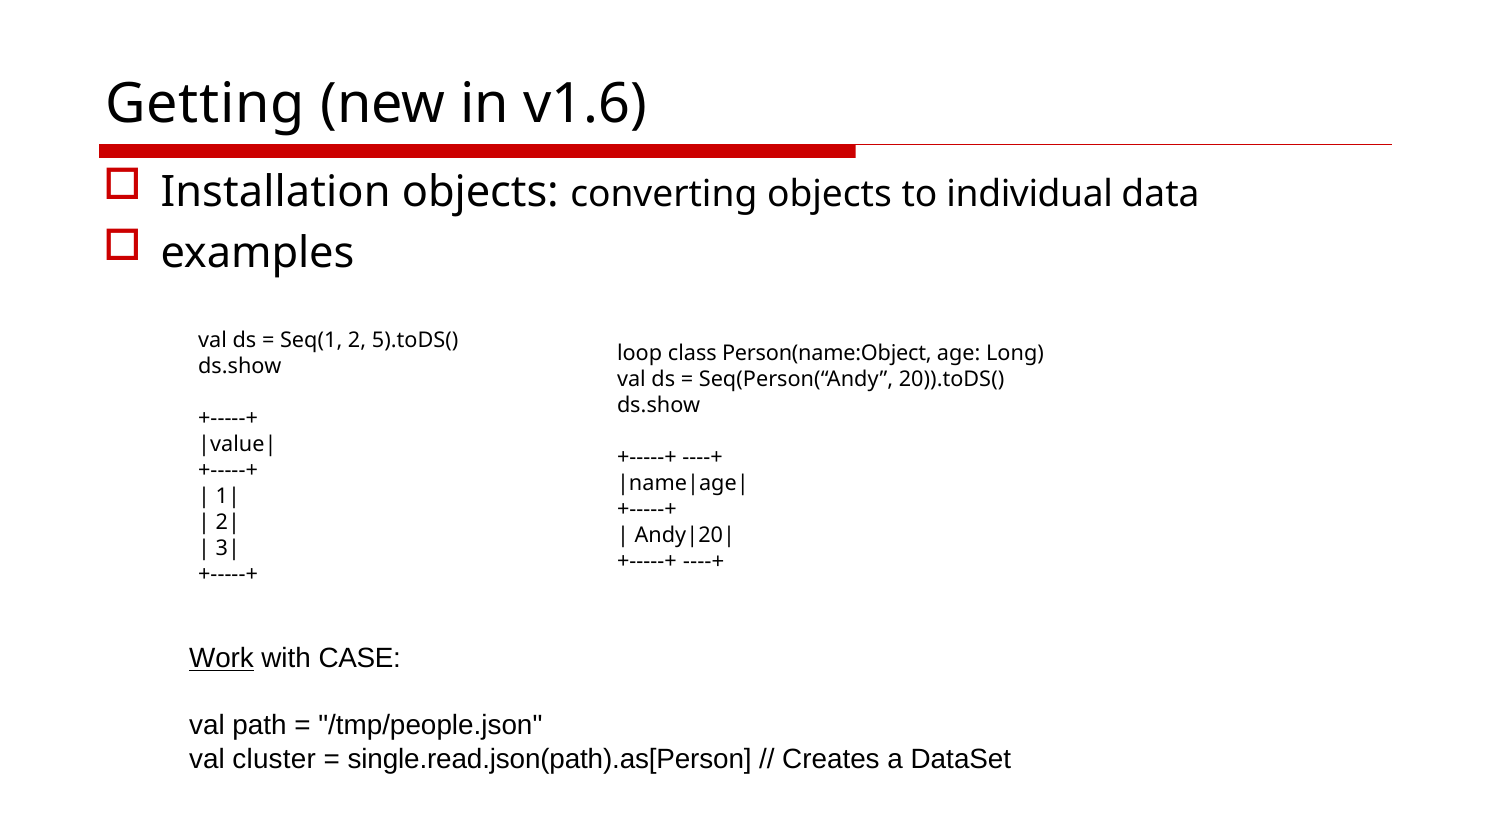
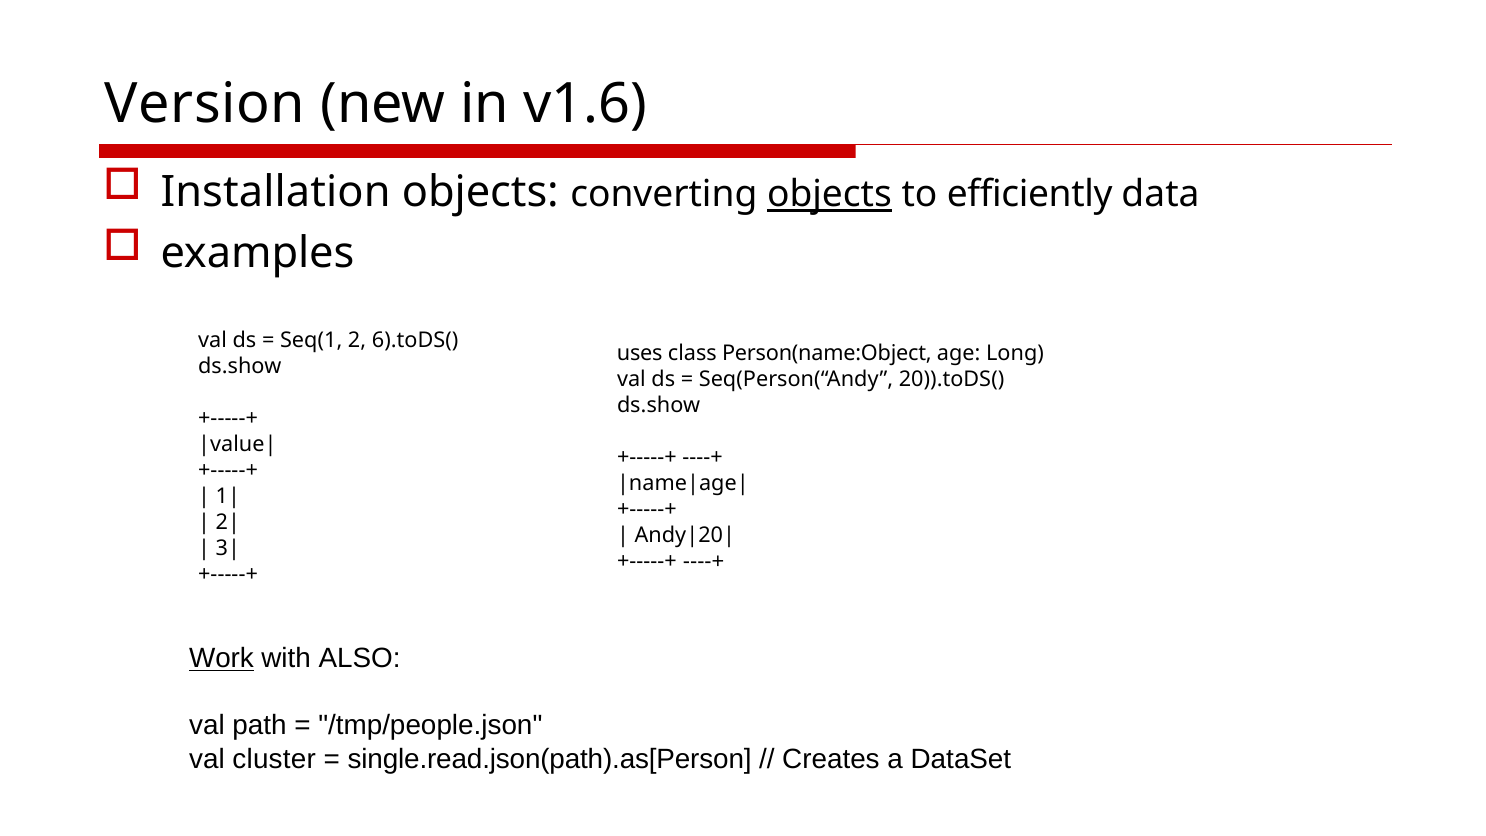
Getting: Getting -> Version
objects at (829, 195) underline: none -> present
individual: individual -> efficiently
5).toDS(: 5).toDS( -> 6).toDS(
loop: loop -> uses
CASE: CASE -> ALSO
